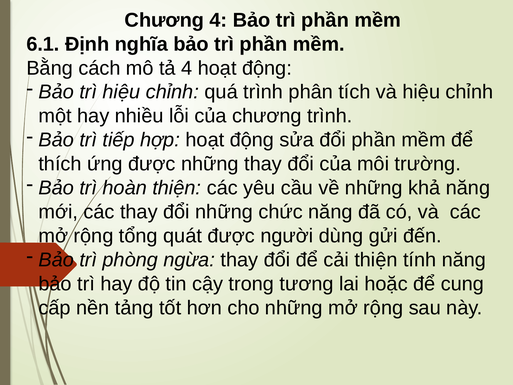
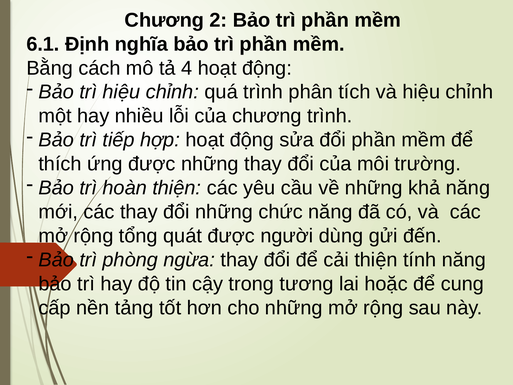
Chương 4: 4 -> 2
